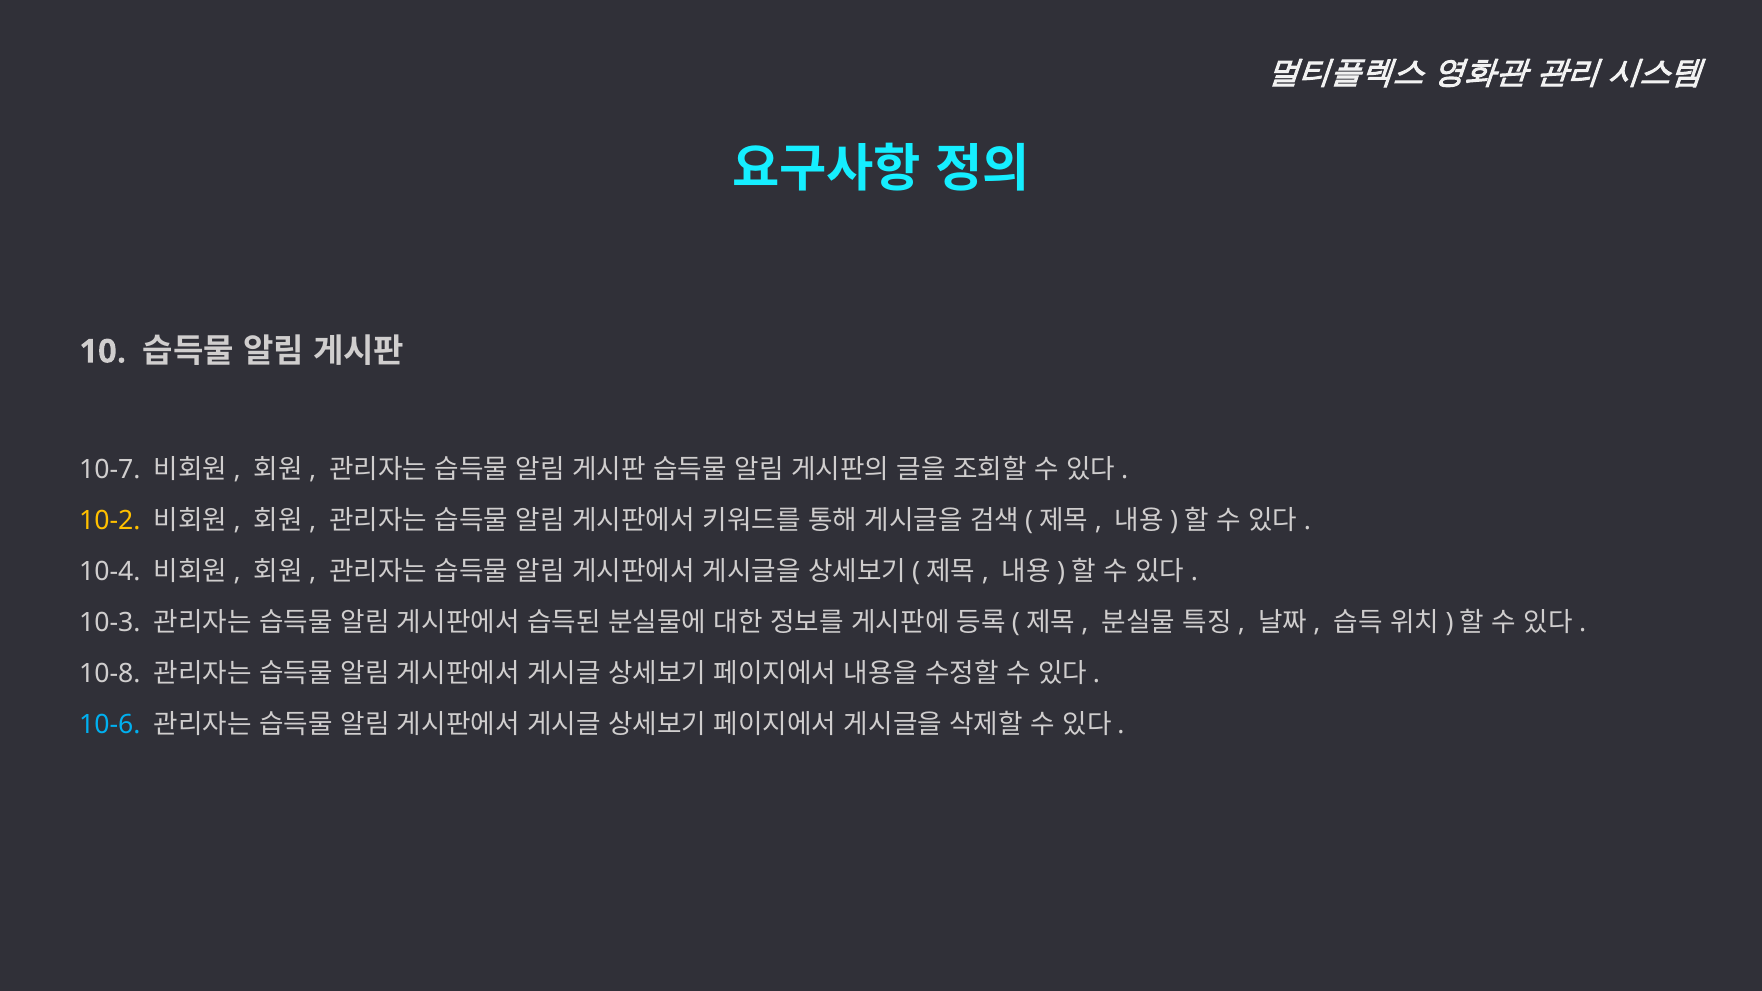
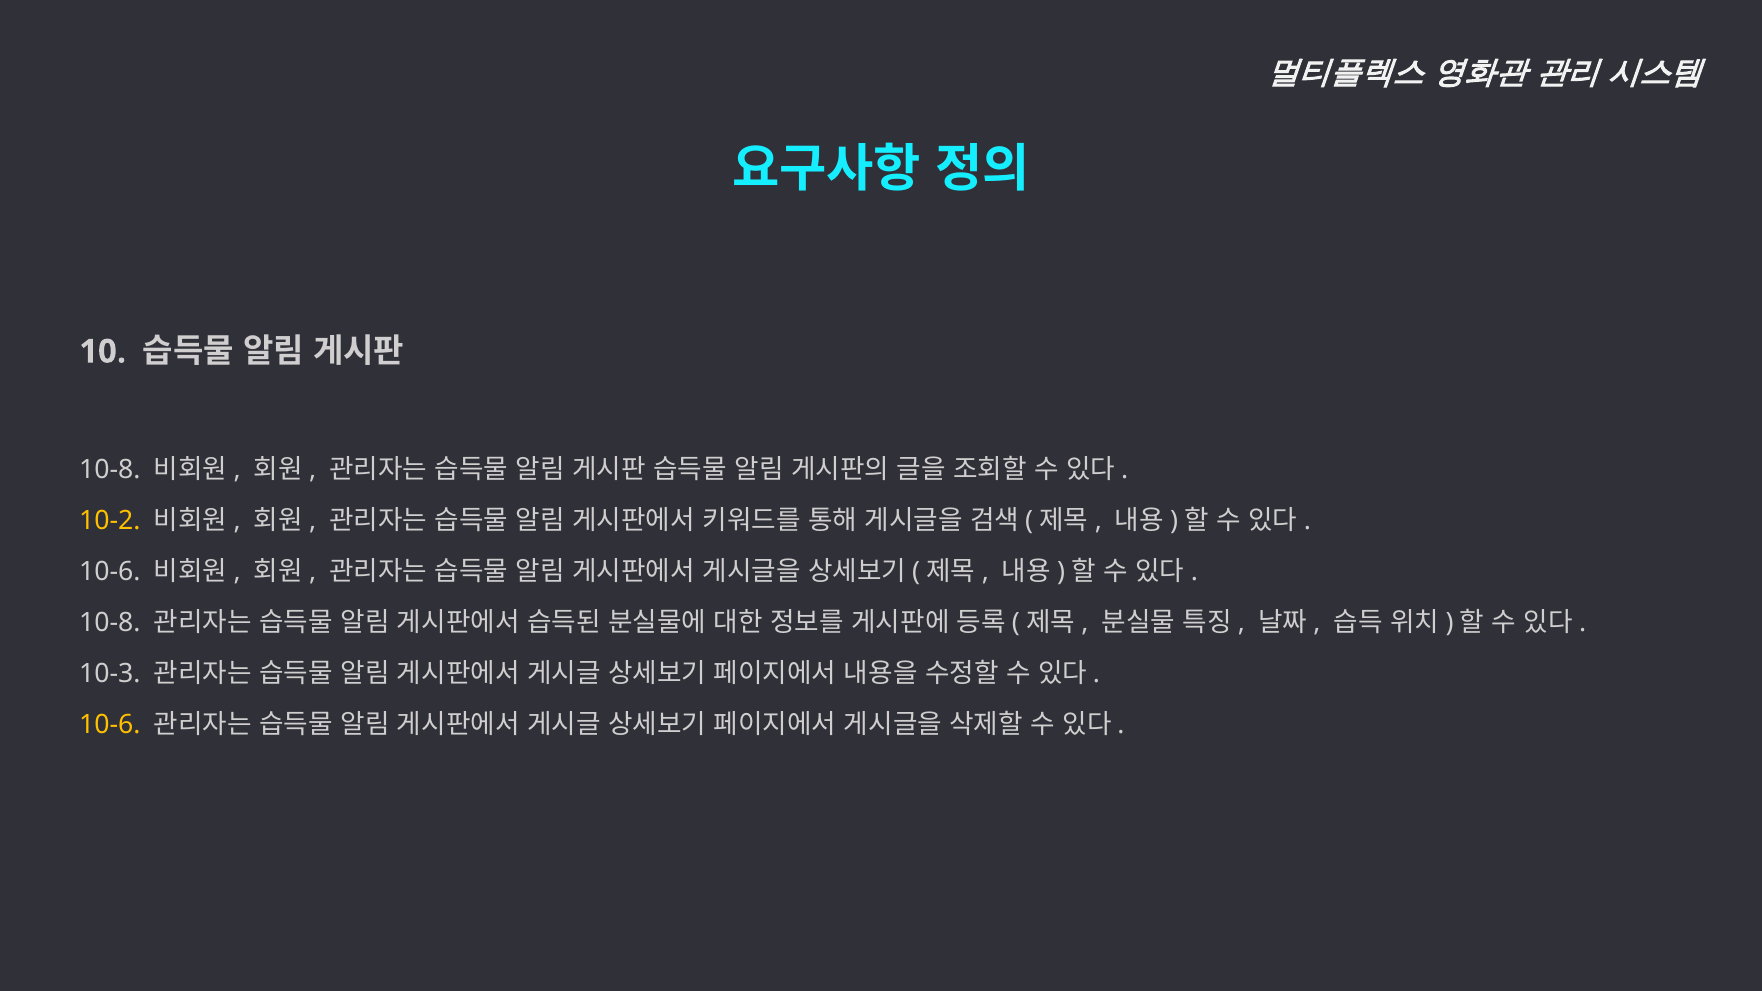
10-7 at (110, 470): 10-7 -> 10-8
10-4 at (110, 572): 10-4 -> 10-6
10-3 at (110, 623): 10-3 -> 10-8
10-8: 10-8 -> 10-3
10-6 at (110, 725) colour: light blue -> yellow
